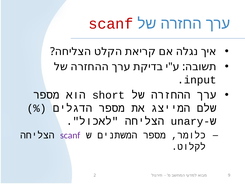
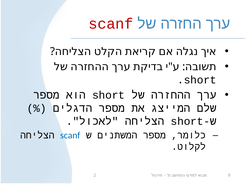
input at (200, 80): input -> short
unary at (187, 121): unary -> short
scanf at (70, 135) colour: purple -> blue
